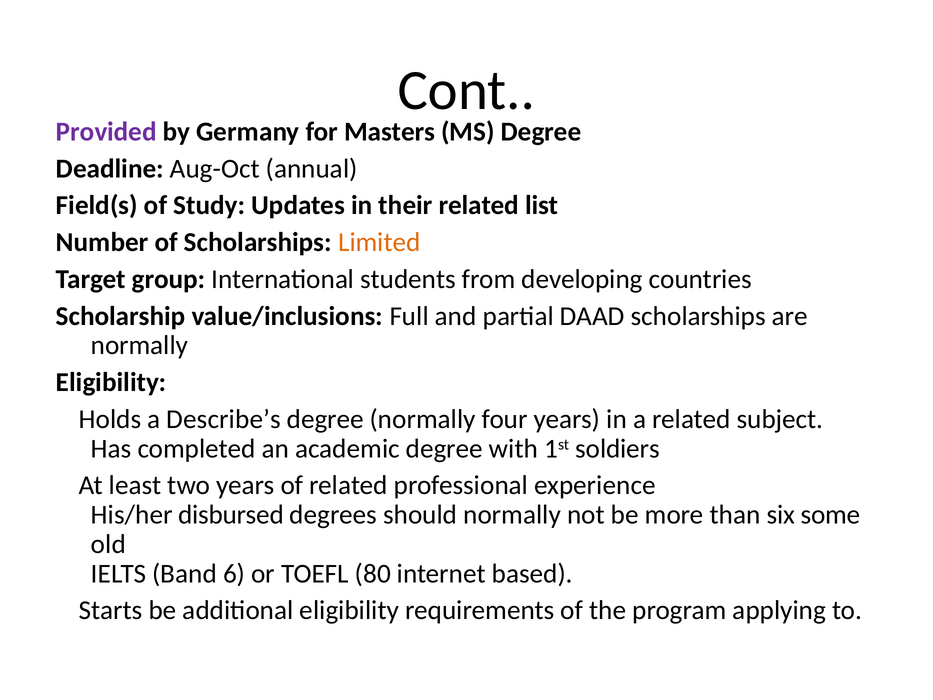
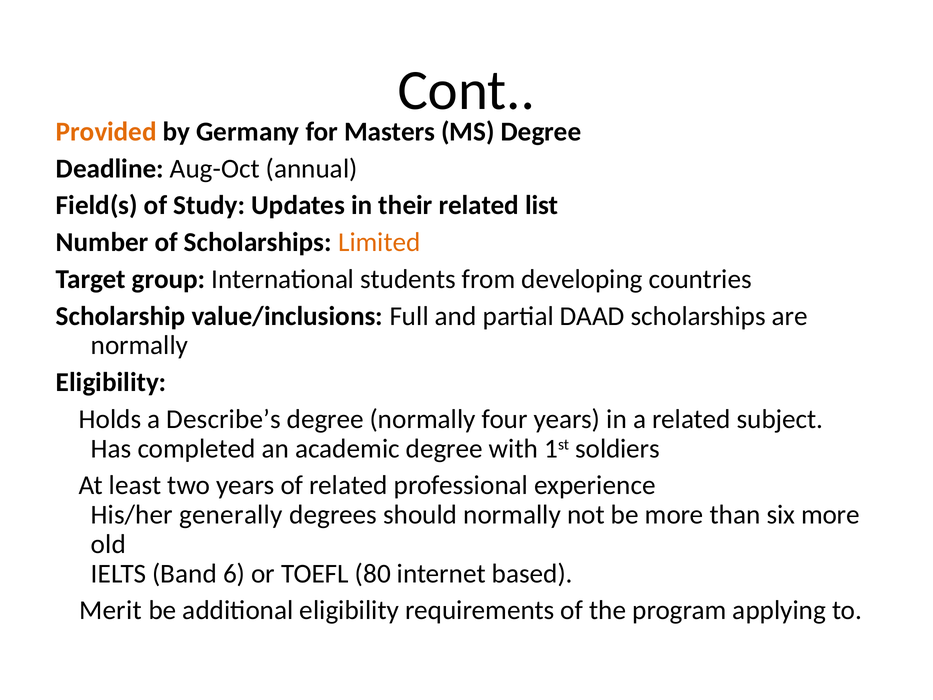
Provided colour: purple -> orange
disbursed: disbursed -> generally
six some: some -> more
Starts: Starts -> Merit
